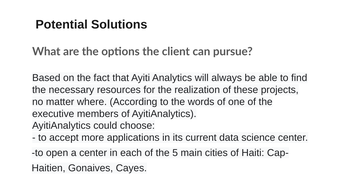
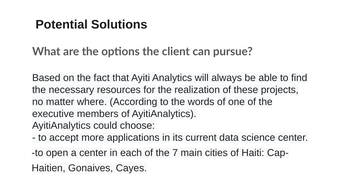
5: 5 -> 7
